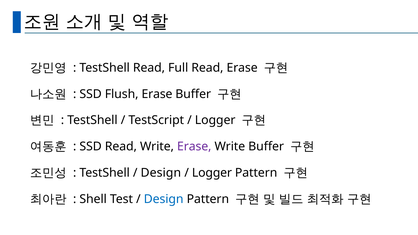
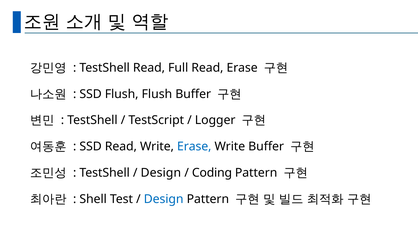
Flush Erase: Erase -> Flush
Erase at (194, 147) colour: purple -> blue
Logger at (212, 173): Logger -> Coding
